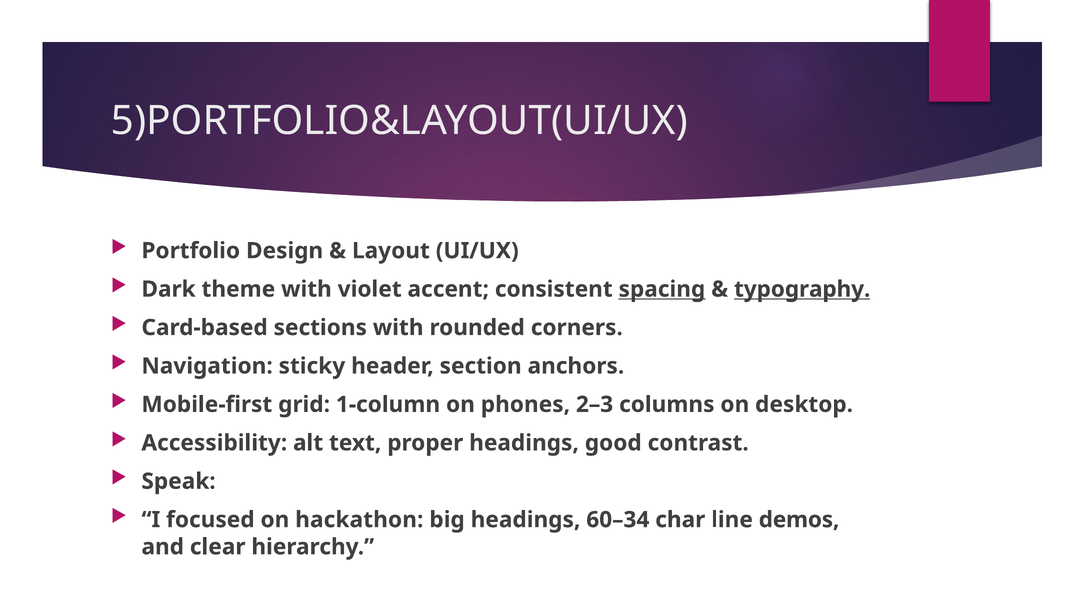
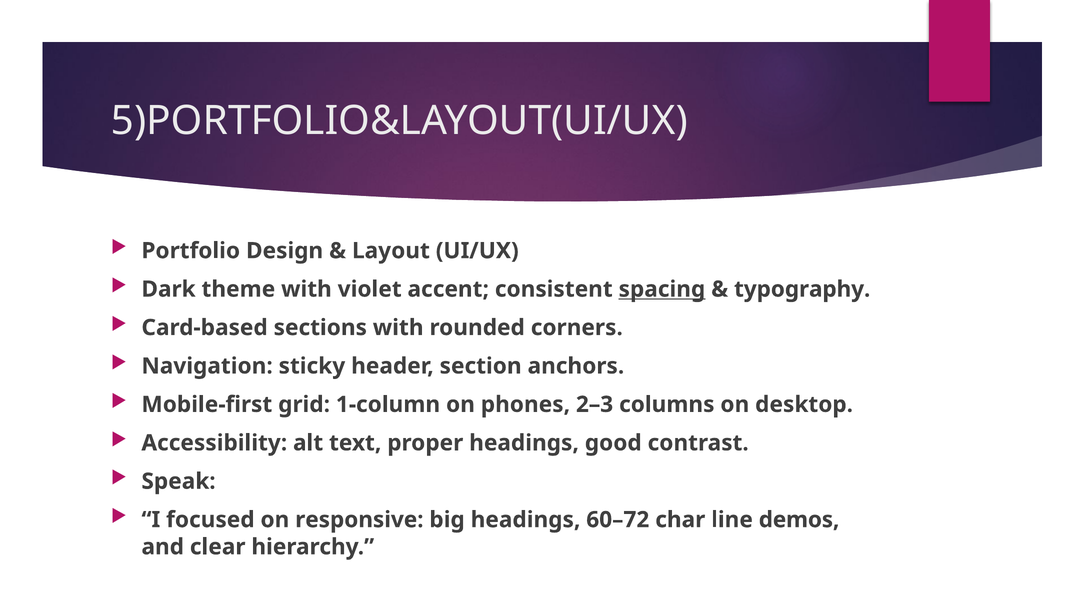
typography underline: present -> none
hackathon: hackathon -> responsive
60–34: 60–34 -> 60–72
